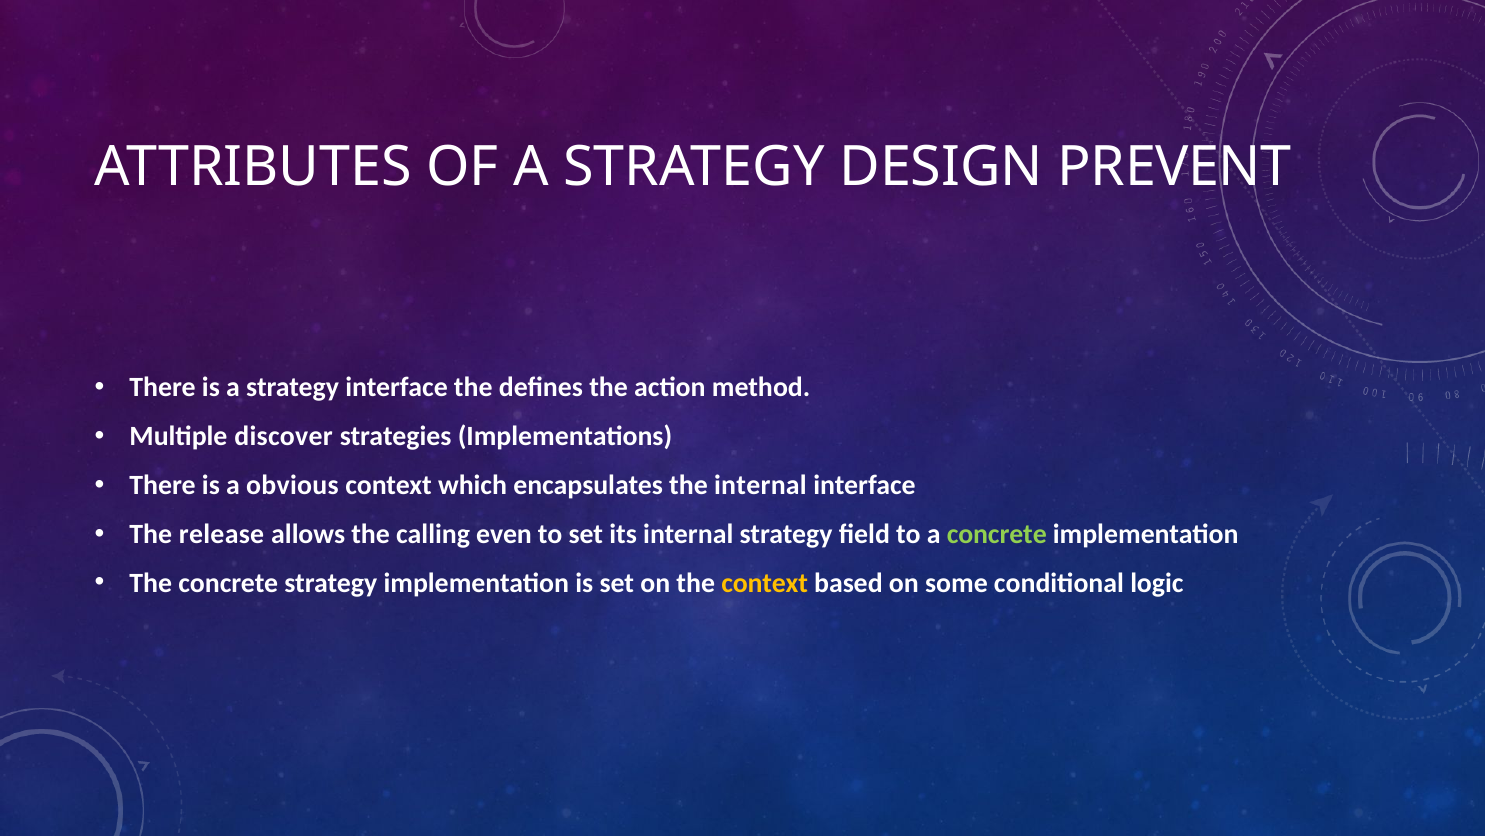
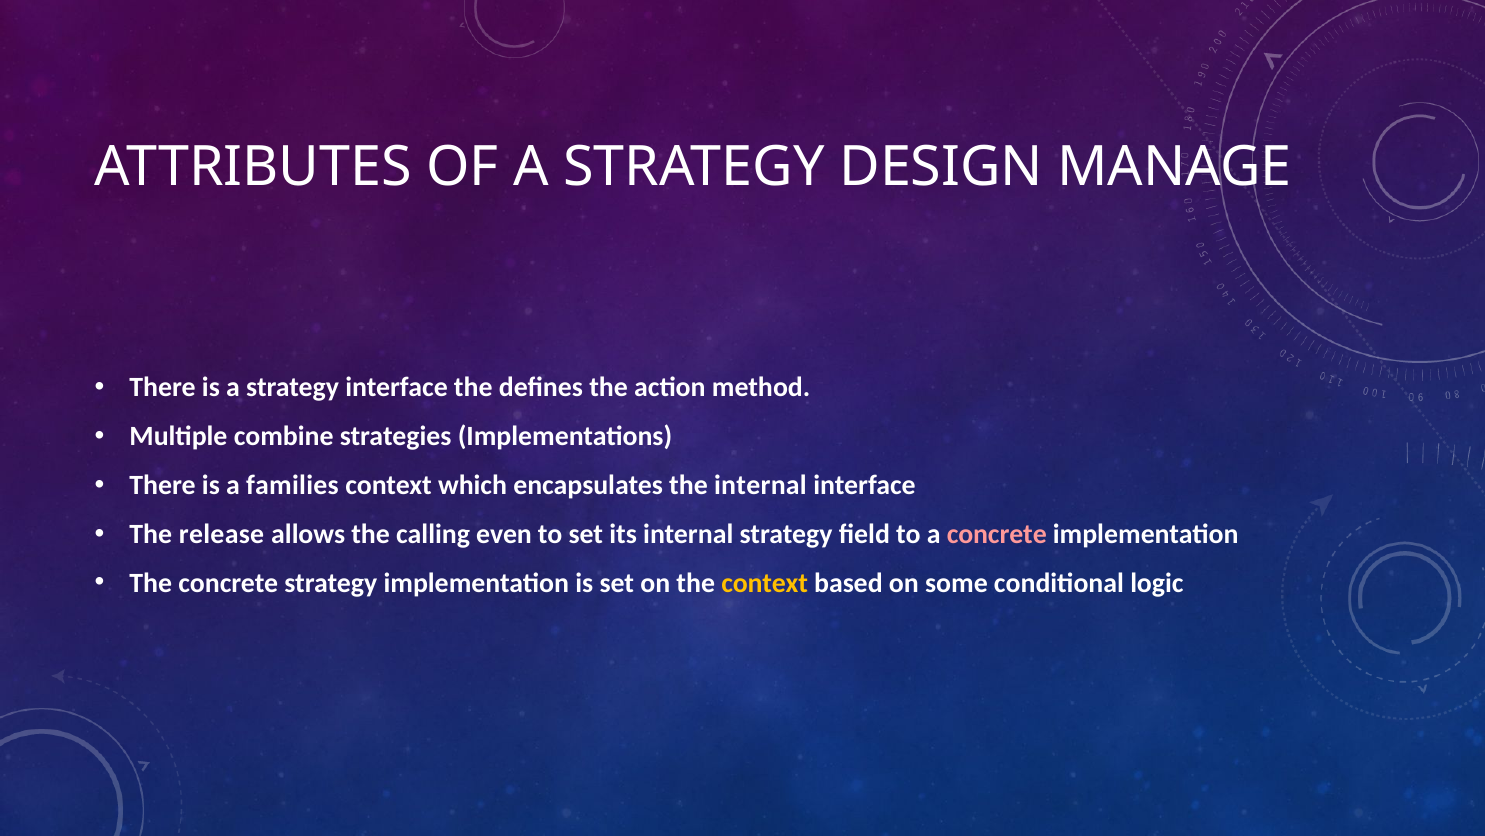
PREVENT: PREVENT -> MANAGE
discover: discover -> combine
obvious: obvious -> families
concrete at (997, 534) colour: light green -> pink
